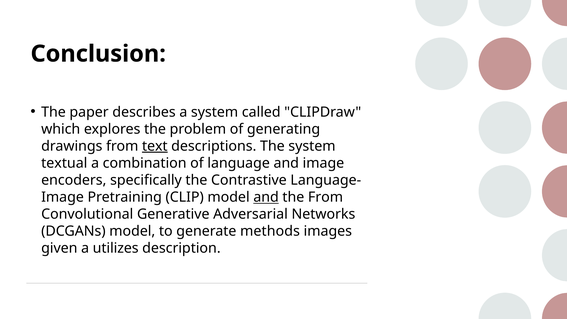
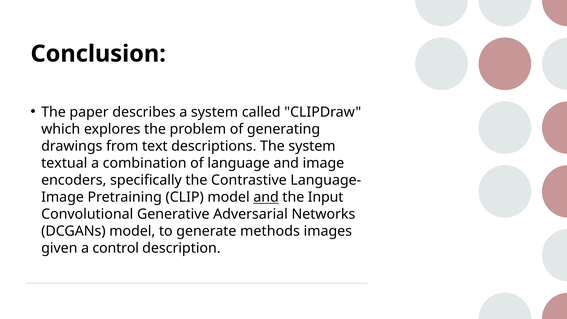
text underline: present -> none
the From: From -> Input
utilizes: utilizes -> control
